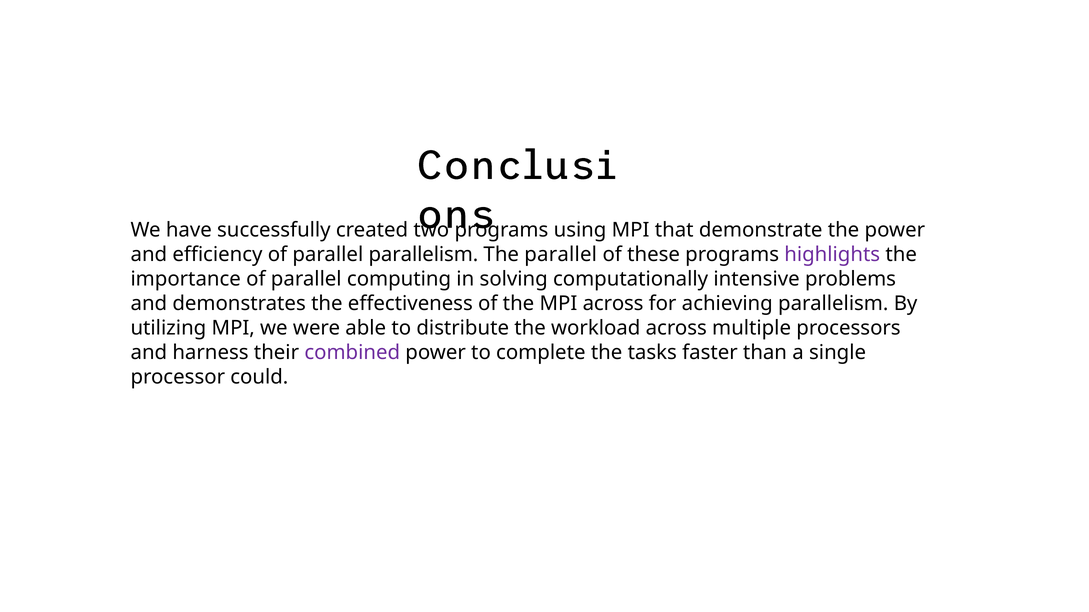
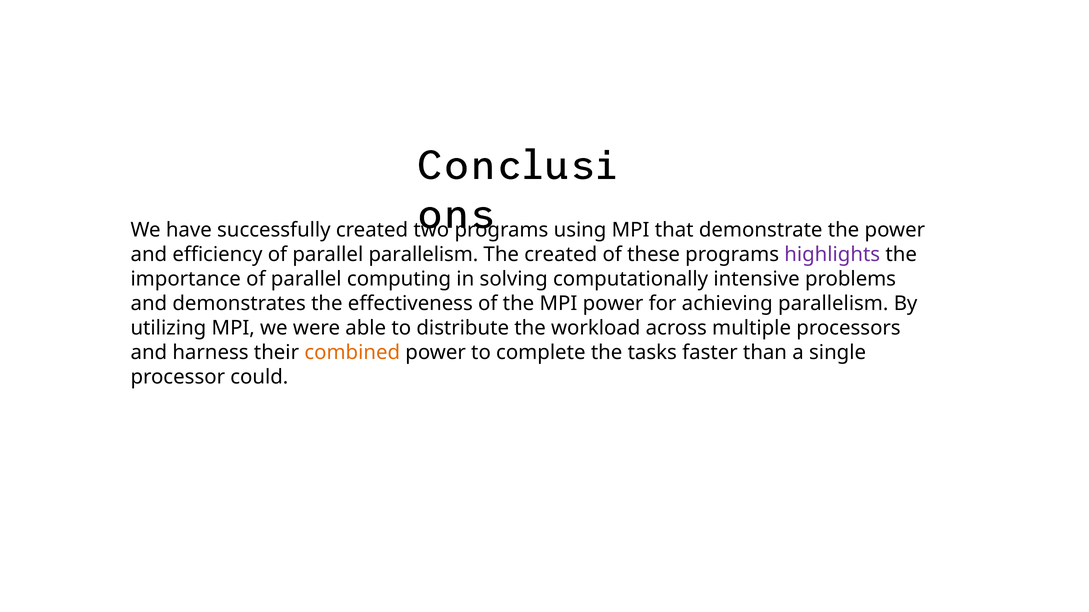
The parallel: parallel -> created
MPI across: across -> power
combined colour: purple -> orange
